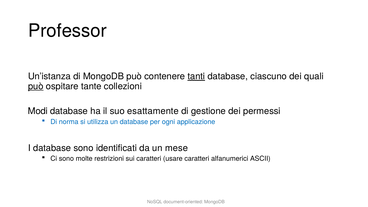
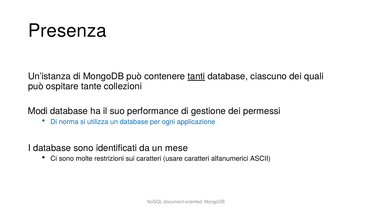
Professor: Professor -> Presenza
può at (36, 86) underline: present -> none
esattamente: esattamente -> performance
